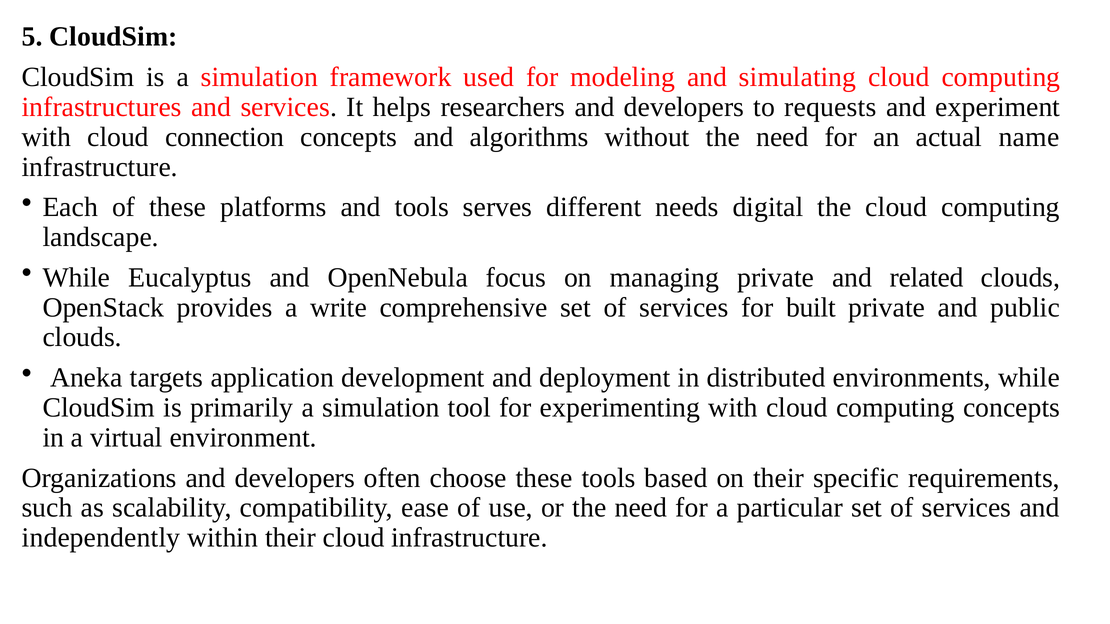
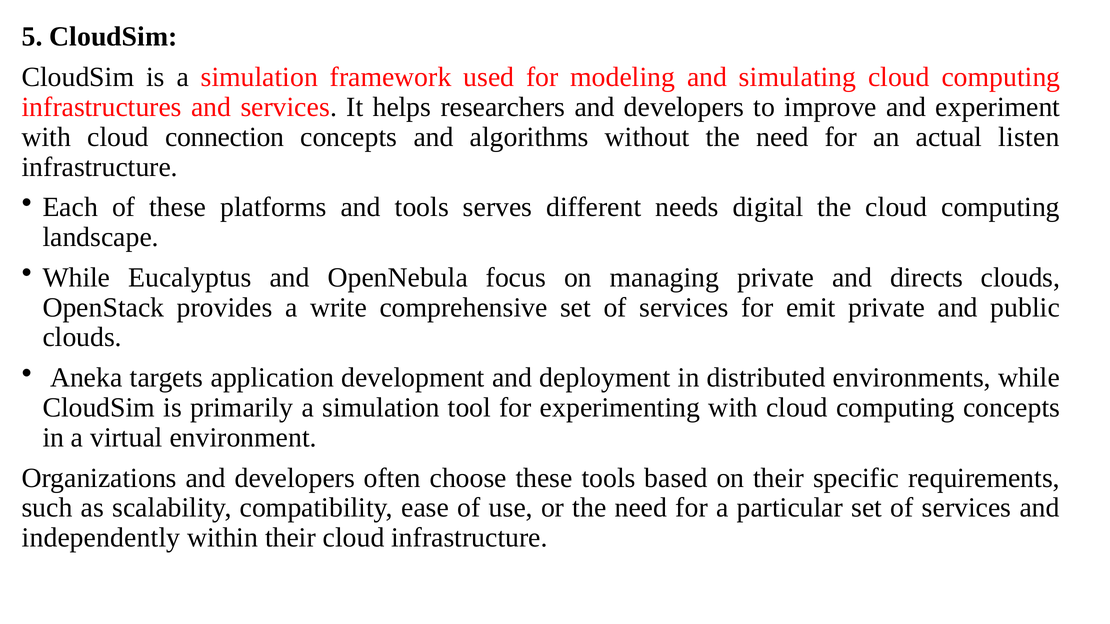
requests: requests -> improve
name: name -> listen
related: related -> directs
built: built -> emit
